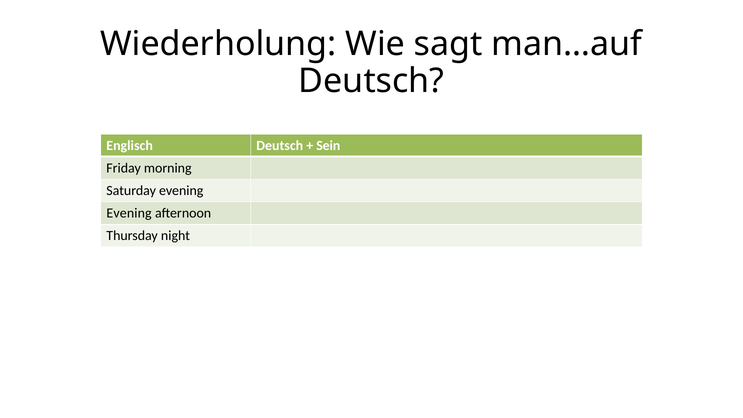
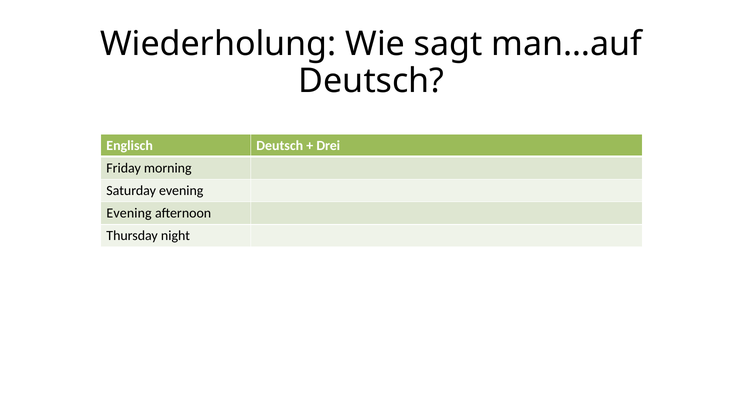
Sein: Sein -> Drei
